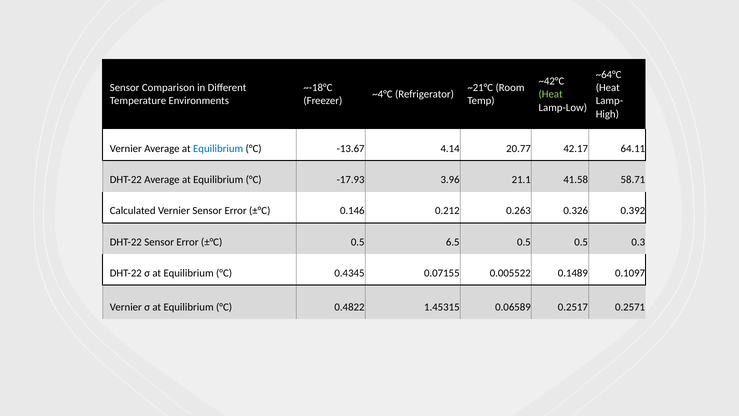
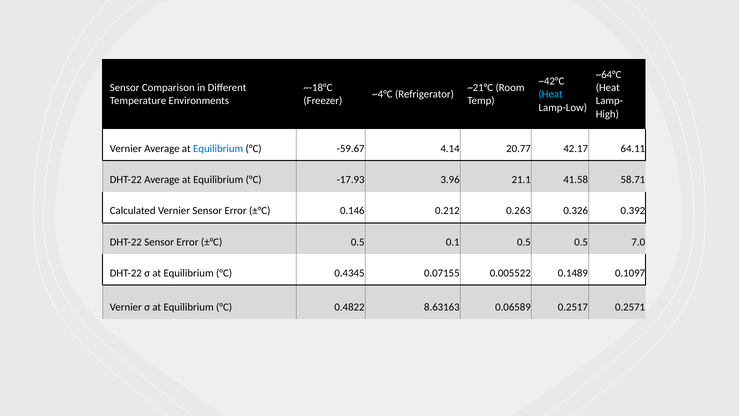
Heat at (551, 94) colour: light green -> light blue
-13.67: -13.67 -> -59.67
6.5: 6.5 -> 0.1
0.3: 0.3 -> 7.0
1.45315: 1.45315 -> 8.63163
